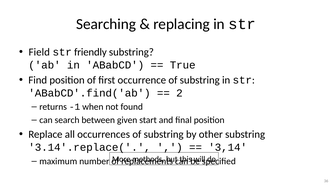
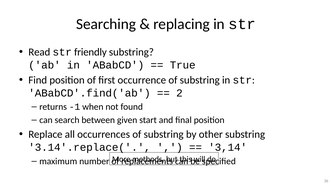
Field: Field -> Read
